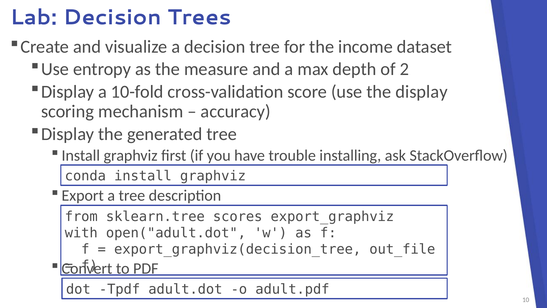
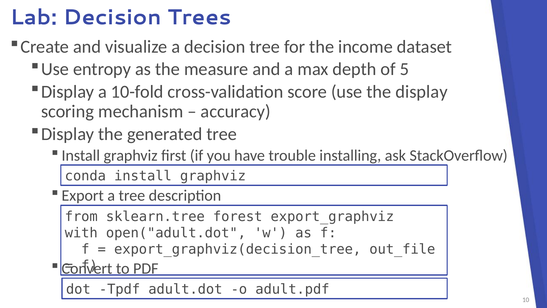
2: 2 -> 5
scores: scores -> forest
